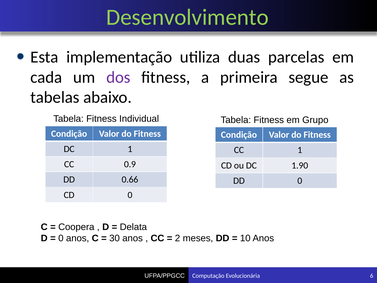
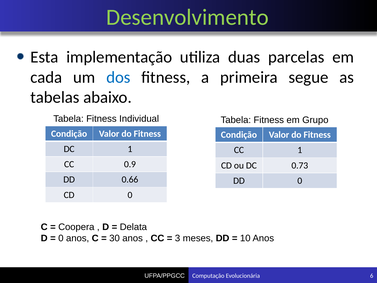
dos colour: purple -> blue
1.90: 1.90 -> 0.73
2: 2 -> 3
